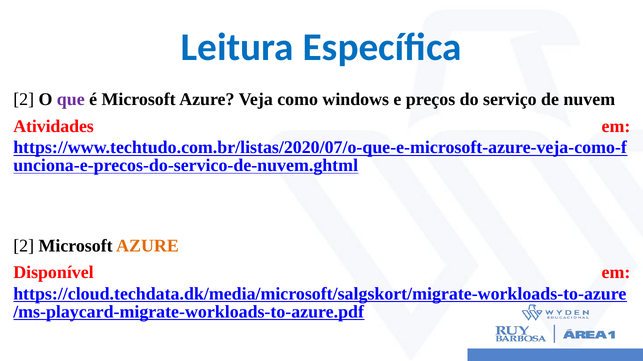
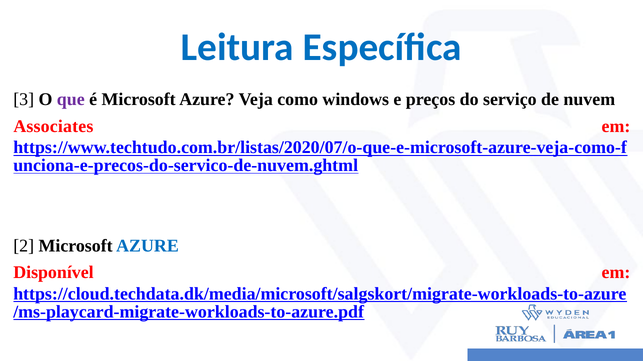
2 at (24, 100): 2 -> 3
Atividades: Atividades -> Associates
AZURE at (147, 246) colour: orange -> blue
